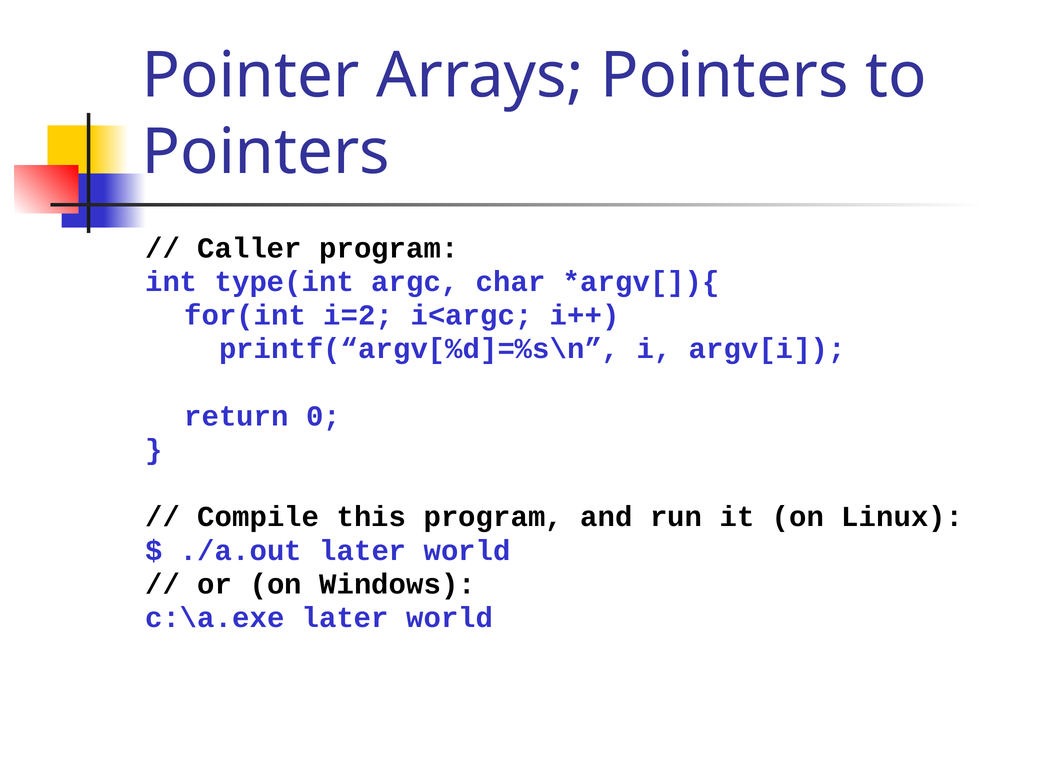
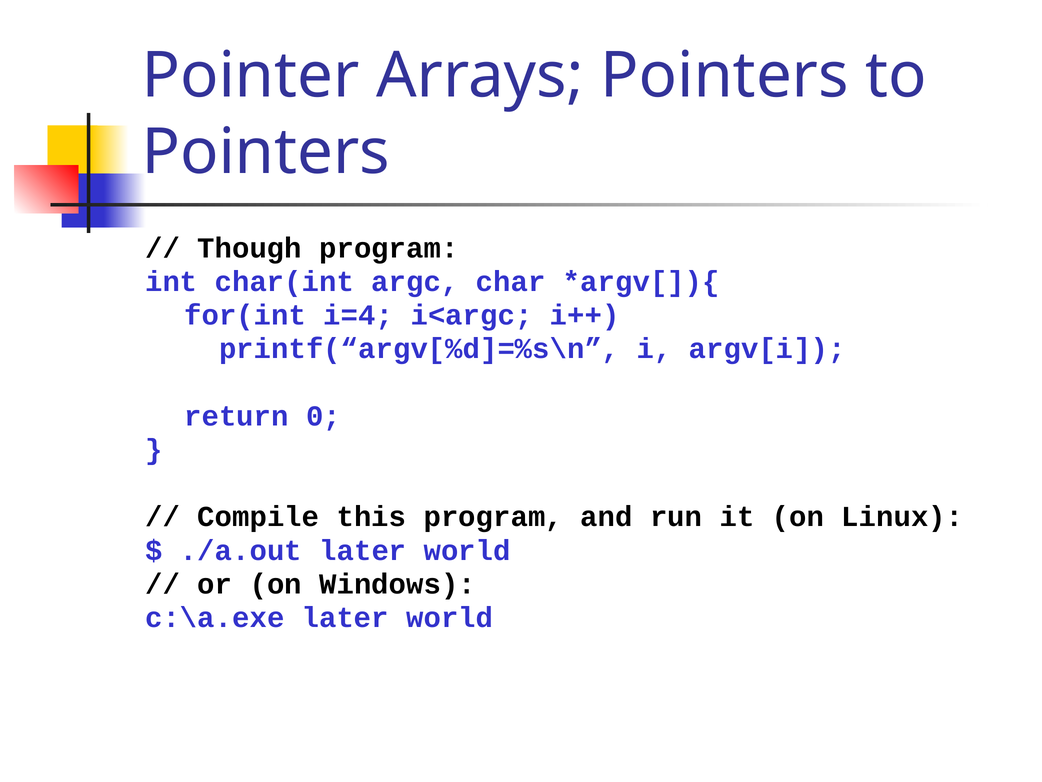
Caller: Caller -> Though
type(int: type(int -> char(int
i=2: i=2 -> i=4
